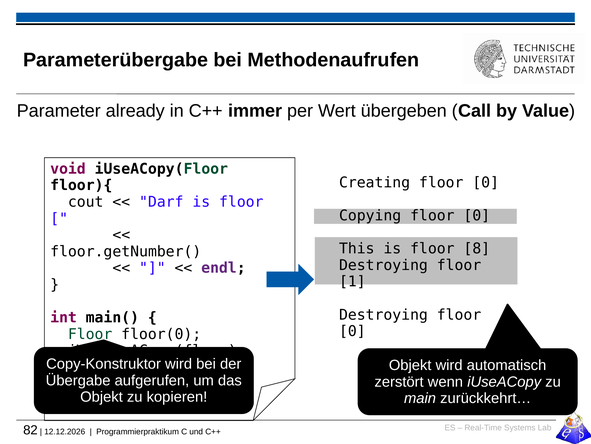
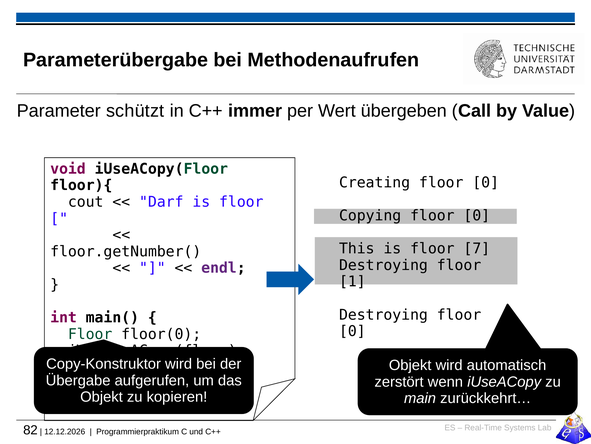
already: already -> schützt
8: 8 -> 7
